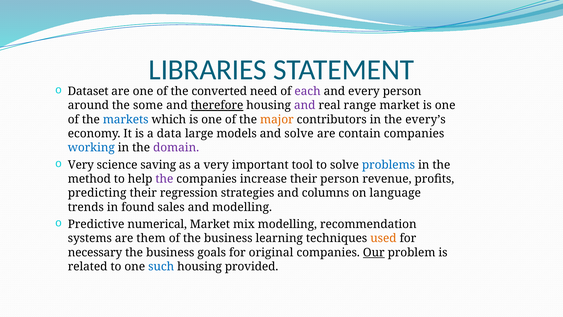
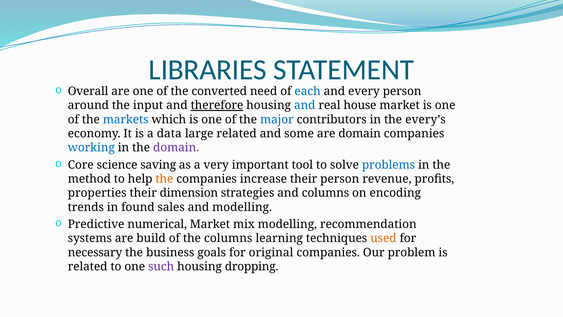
Dataset: Dataset -> Overall
each colour: purple -> blue
some: some -> input
and at (305, 105) colour: purple -> blue
range: range -> house
major colour: orange -> blue
large models: models -> related
and solve: solve -> some
are contain: contain -> domain
Very at (81, 165): Very -> Core
the at (164, 179) colour: purple -> orange
predicting: predicting -> properties
regression: regression -> dimension
language: language -> encoding
them: them -> build
of the business: business -> columns
Our underline: present -> none
such colour: blue -> purple
provided: provided -> dropping
